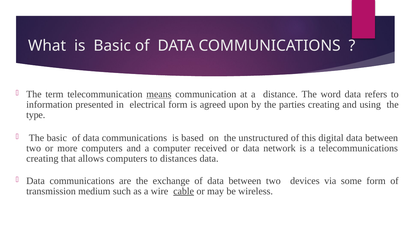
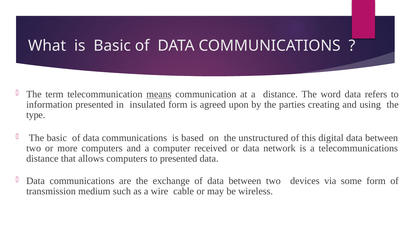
electrical: electrical -> insulated
creating at (42, 159): creating -> distance
to distances: distances -> presented
cable underline: present -> none
